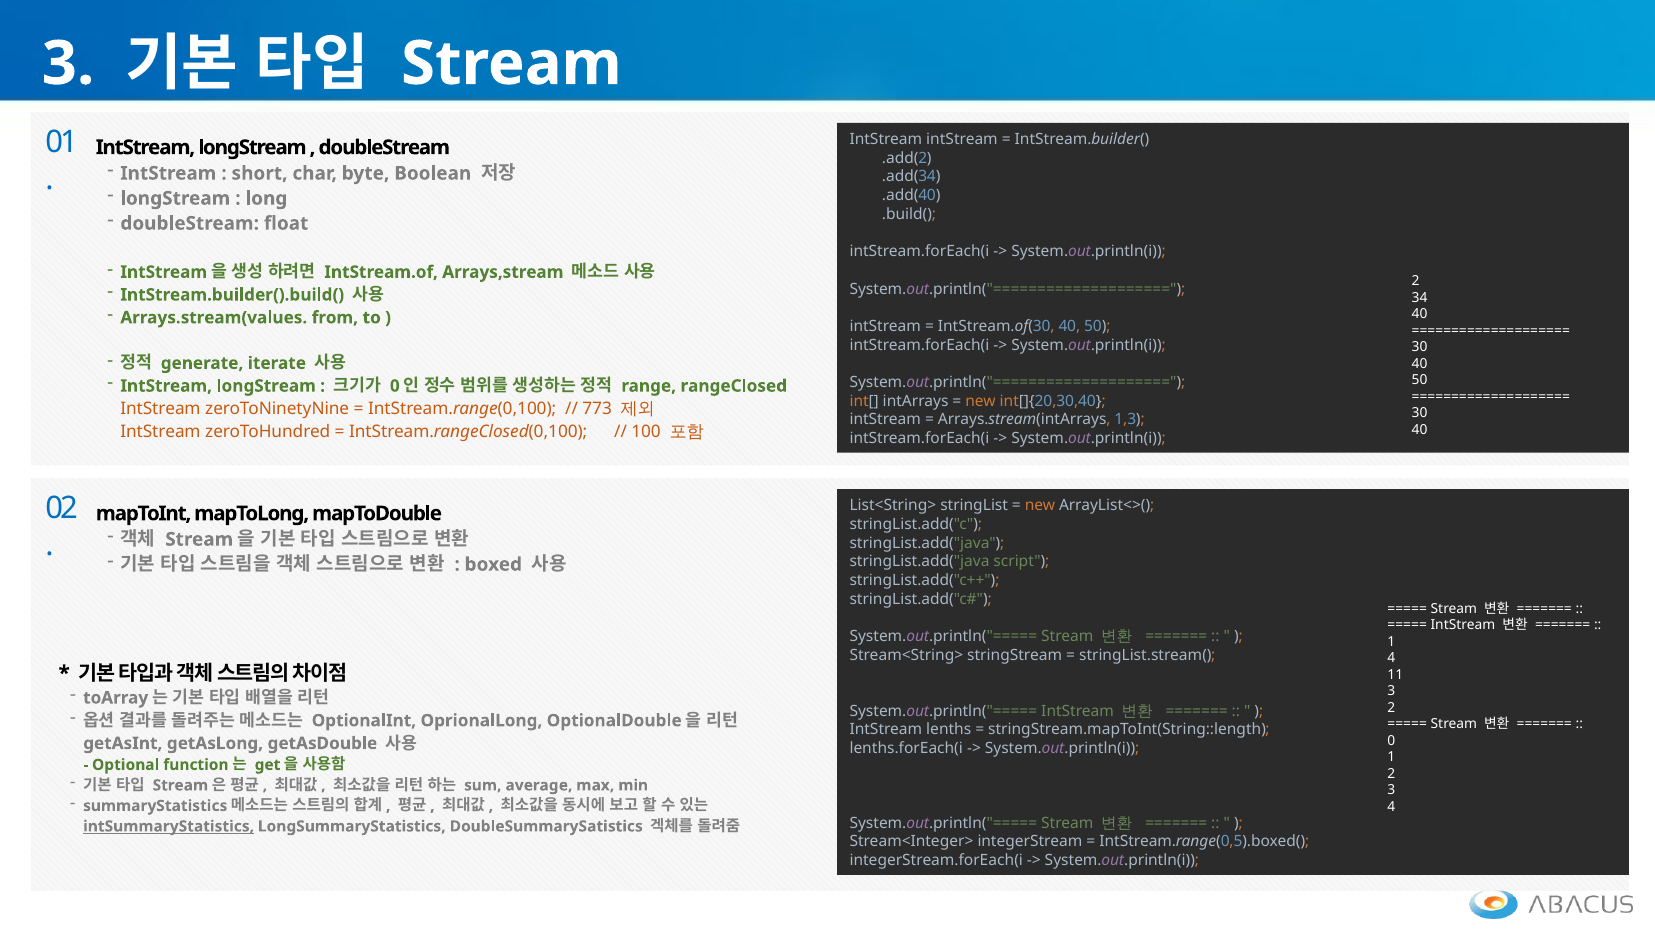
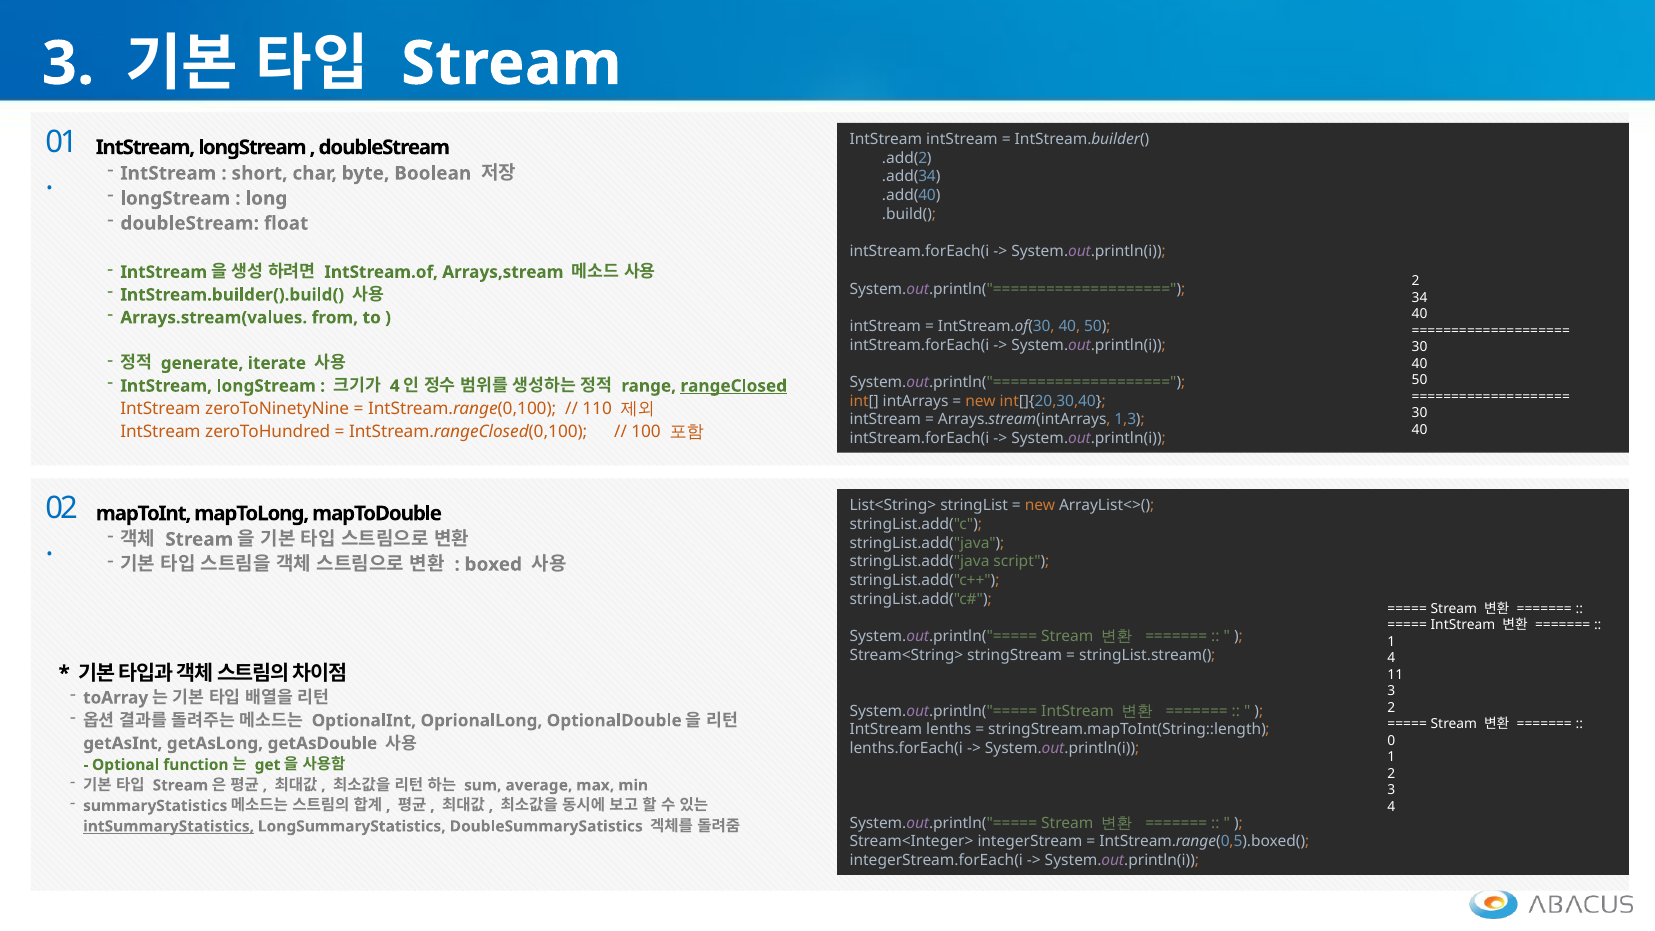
0 at (395, 386): 0 -> 4
rangeClosed underline: none -> present
773: 773 -> 110
